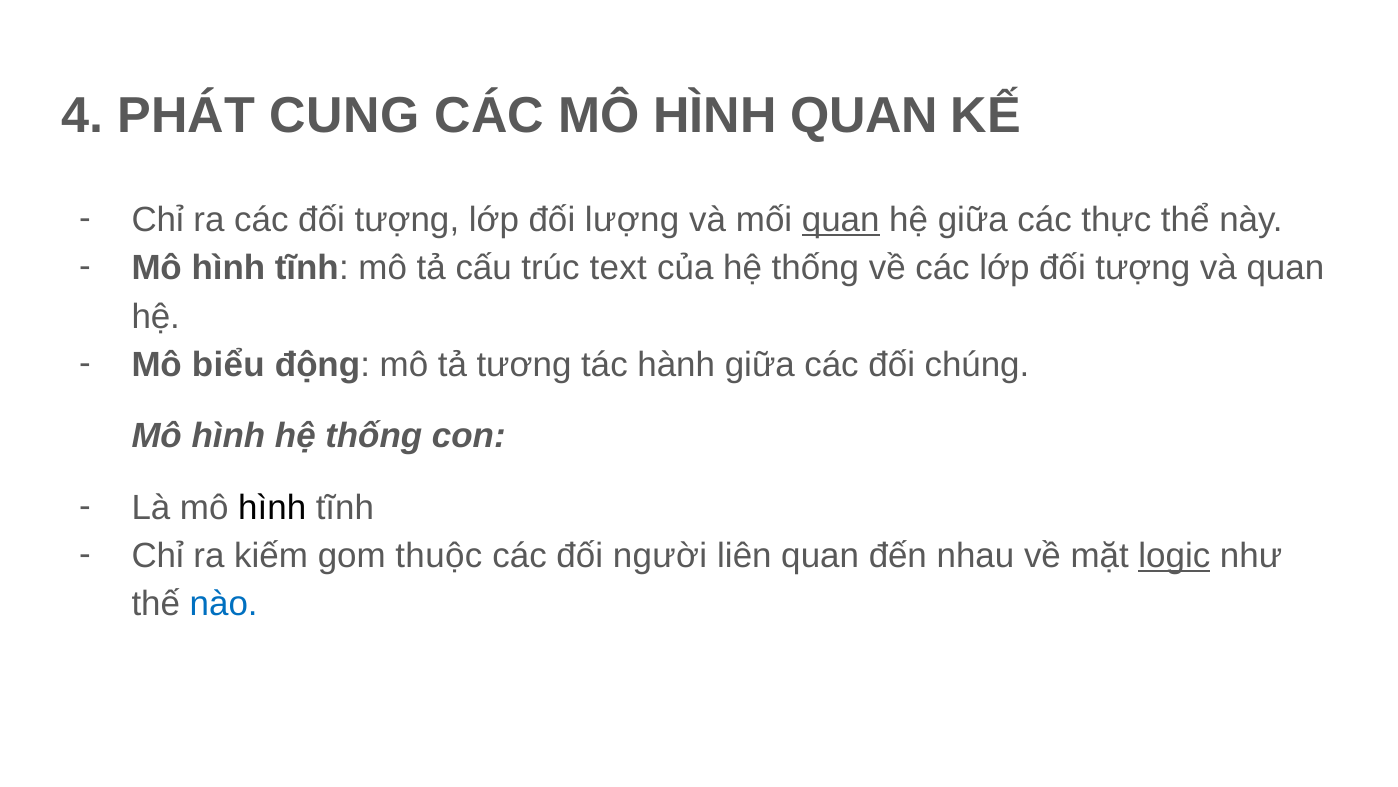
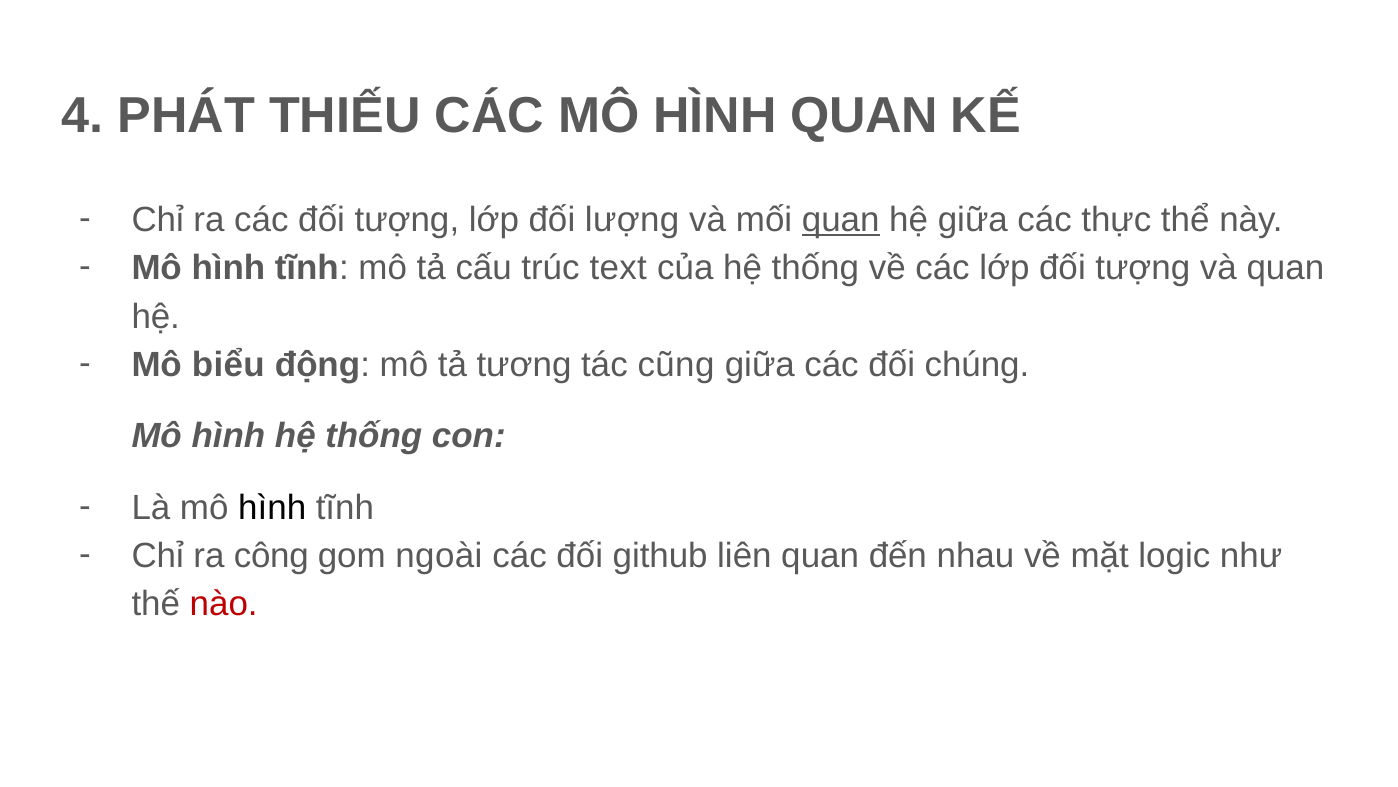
CUNG: CUNG -> THIẾU
hành: hành -> cũng
kiếm: kiếm -> công
thuộc: thuộc -> ngoài
người: người -> github
logic underline: present -> none
nào colour: blue -> red
